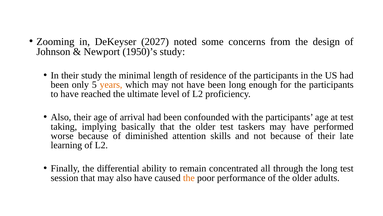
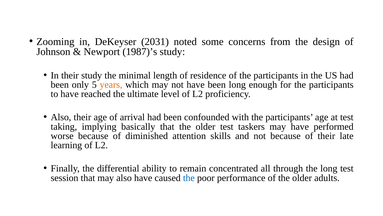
2027: 2027 -> 2031
1950)’s: 1950)’s -> 1987)’s
the at (189, 177) colour: orange -> blue
